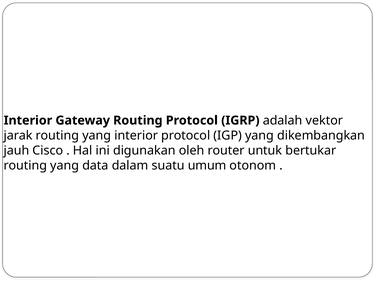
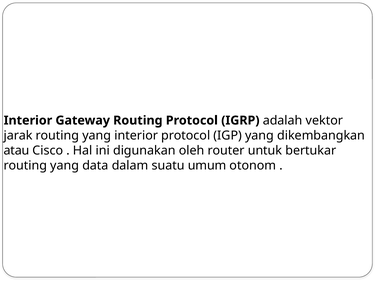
jauh: jauh -> atau
